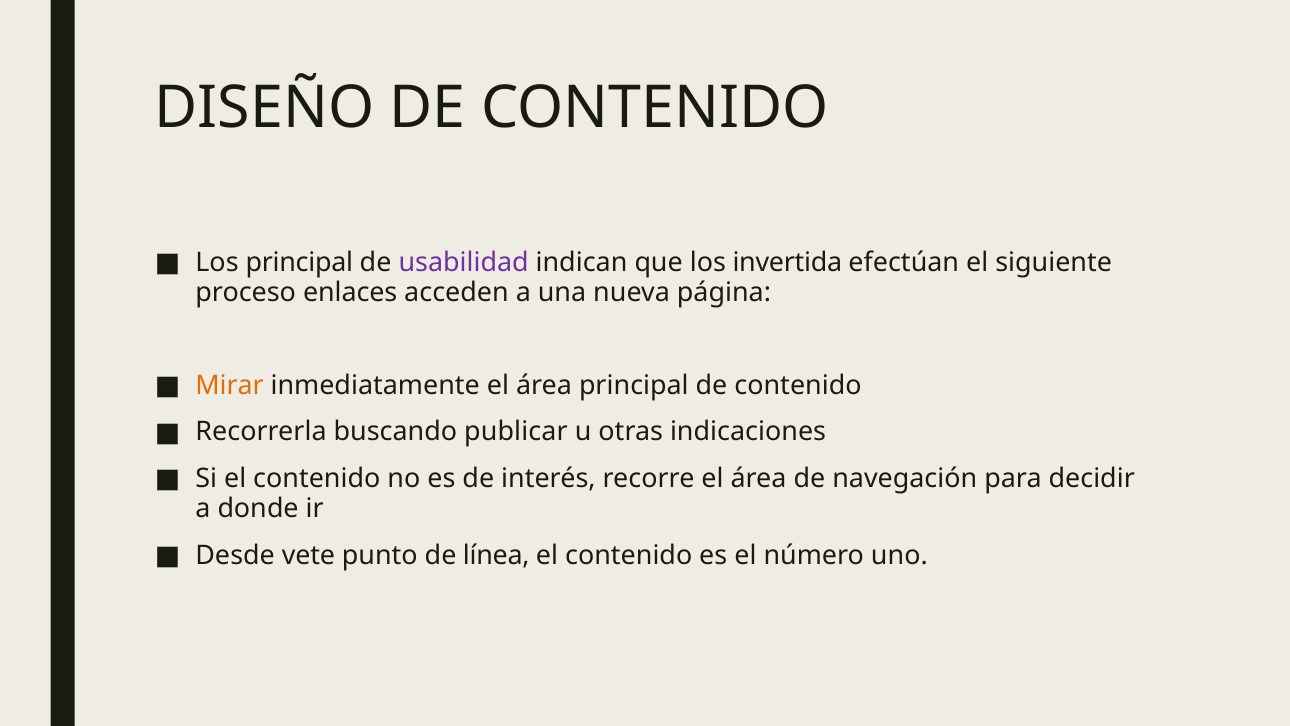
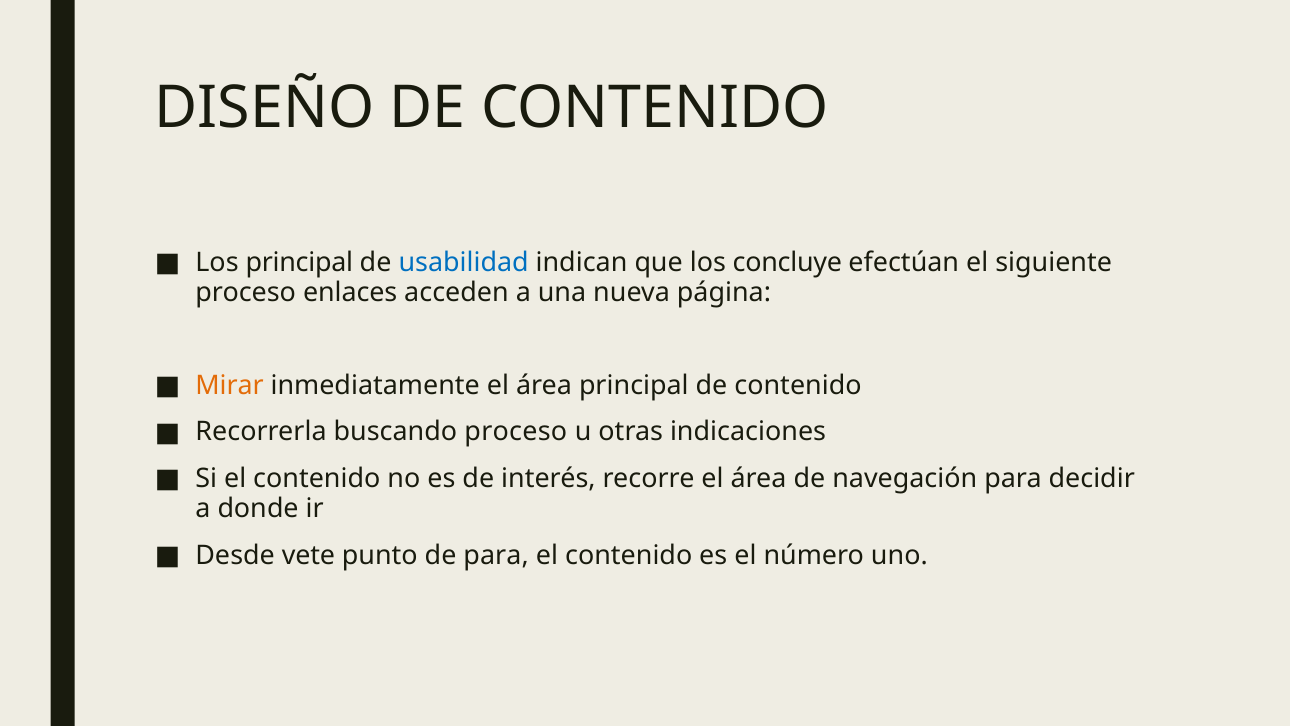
usabilidad colour: purple -> blue
invertida: invertida -> concluye
buscando publicar: publicar -> proceso
de línea: línea -> para
